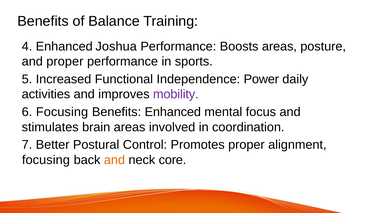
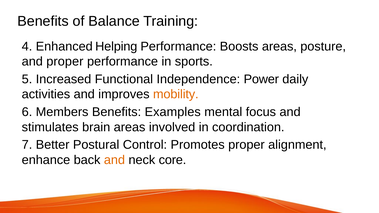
Joshua: Joshua -> Helping
mobility colour: purple -> orange
6 Focusing: Focusing -> Members
Benefits Enhanced: Enhanced -> Examples
focusing at (46, 160): focusing -> enhance
